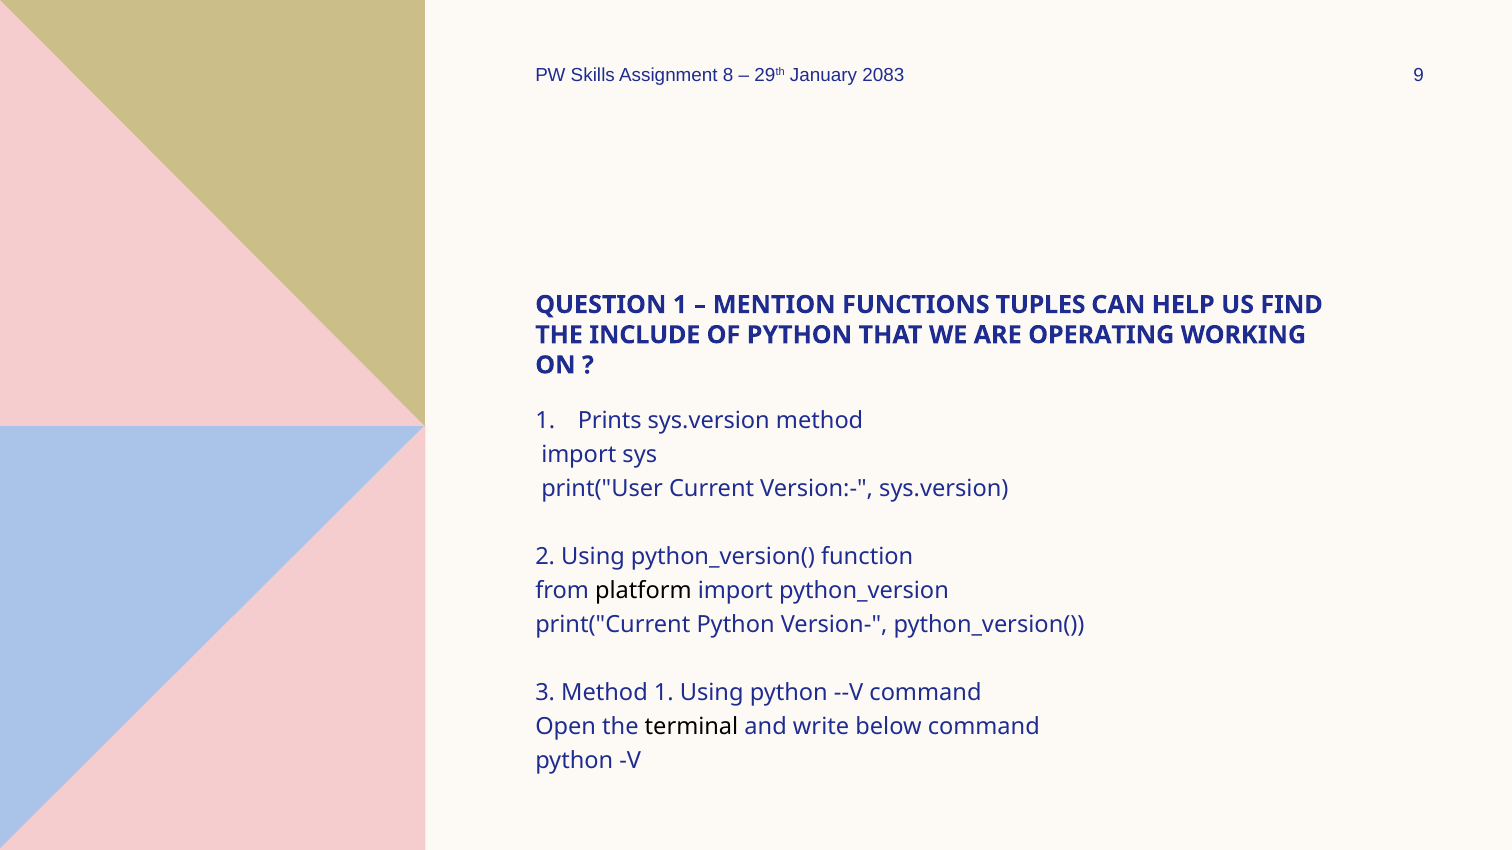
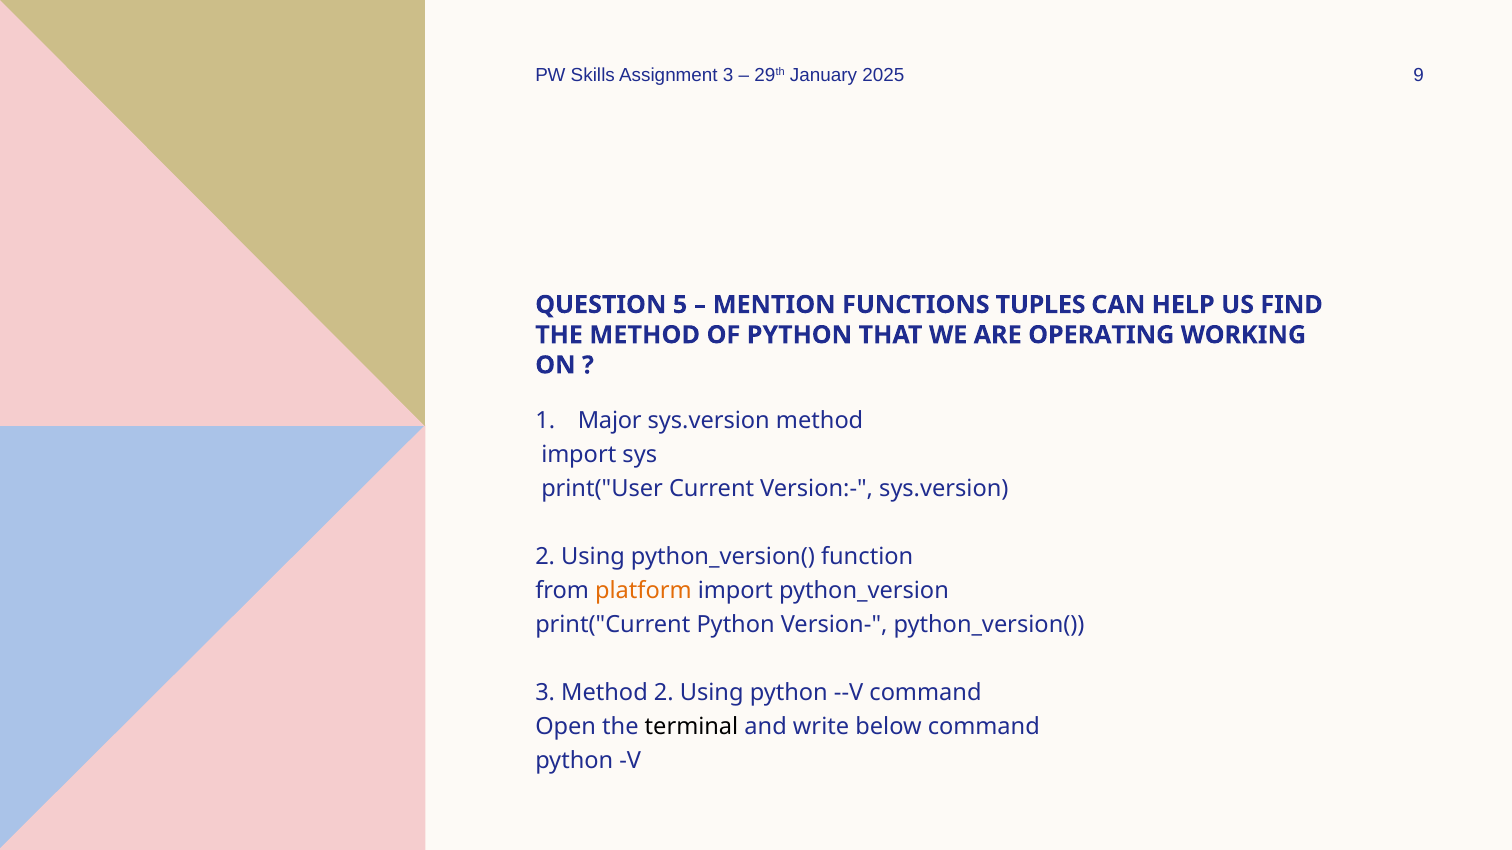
Assignment 8: 8 -> 3
2083: 2083 -> 2025
QUESTION 1: 1 -> 5
THE INCLUDE: INCLUDE -> METHOD
Prints: Prints -> Major
platform colour: black -> orange
Method 1: 1 -> 2
